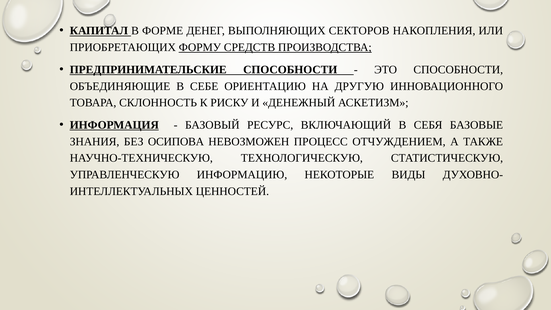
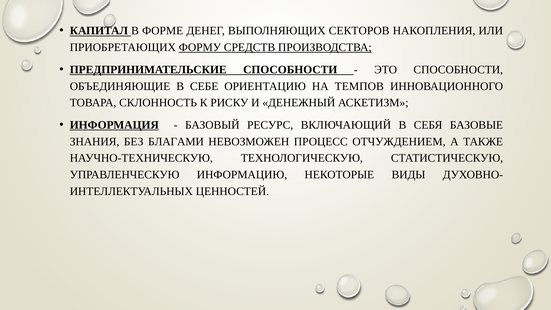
ДРУГУЮ: ДРУГУЮ -> ТЕМПОВ
ОСИПОВА: ОСИПОВА -> БЛАГАМИ
